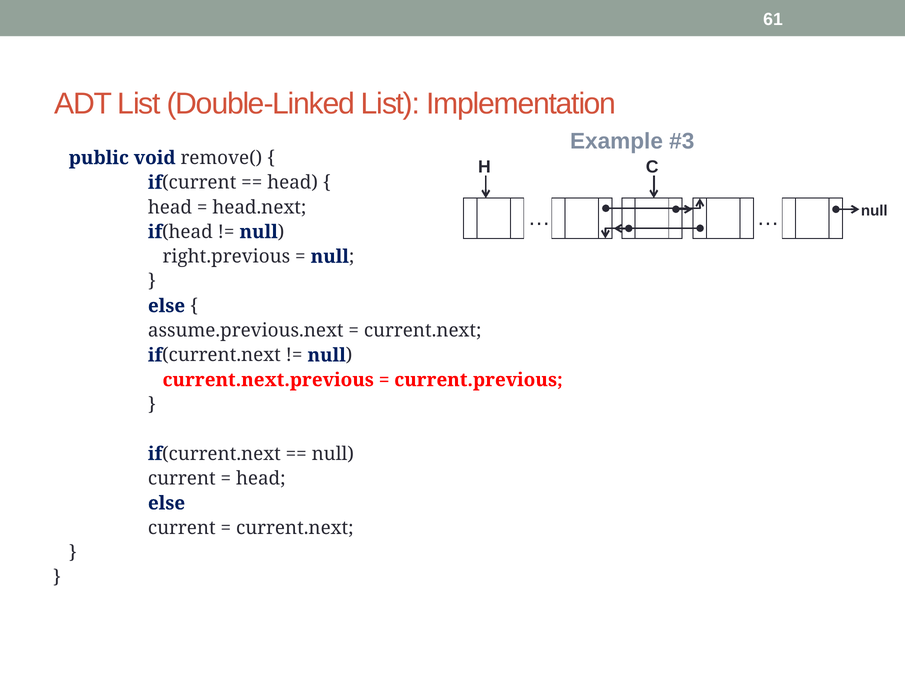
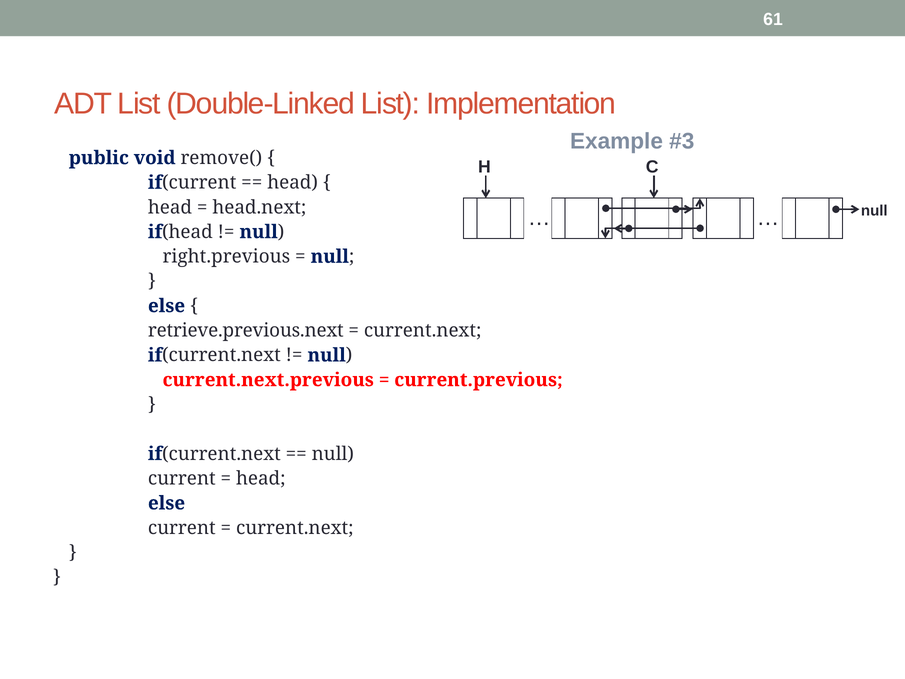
assume.previous.next: assume.previous.next -> retrieve.previous.next
